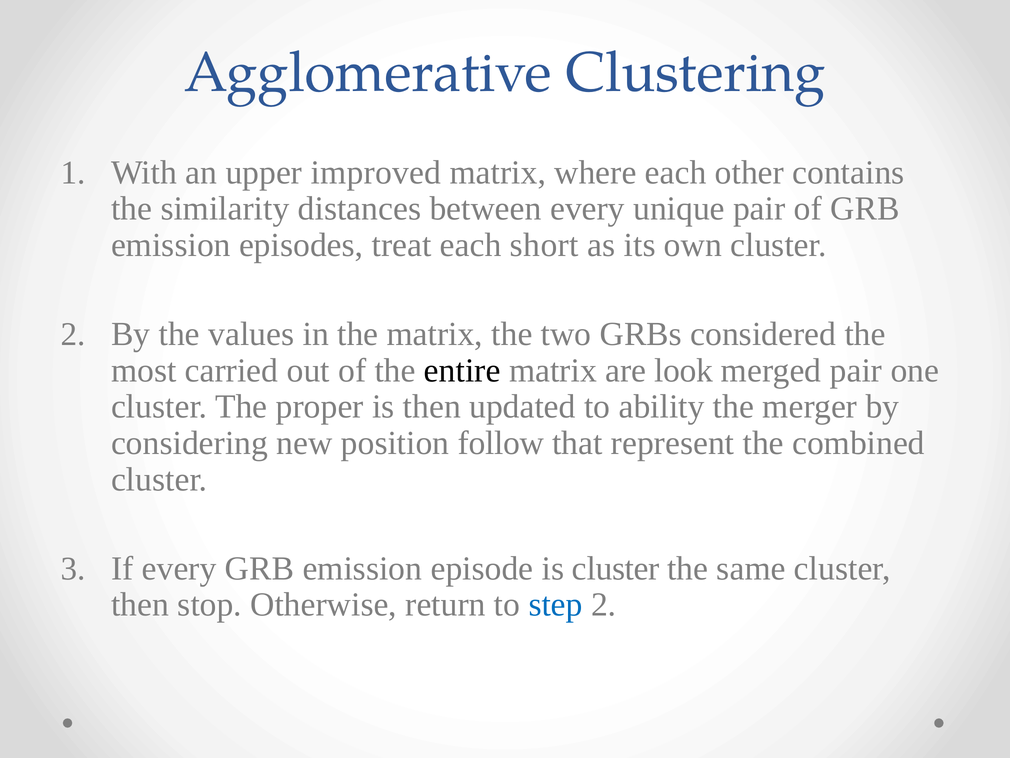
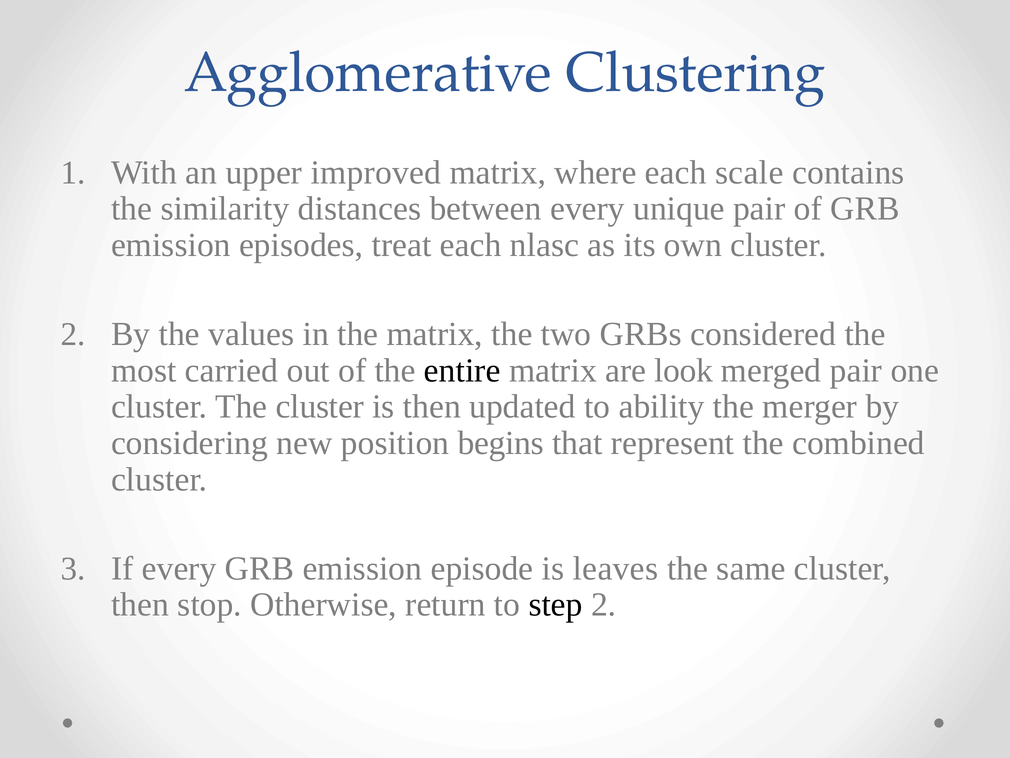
other: other -> scale
short: short -> nlasc
The proper: proper -> cluster
follow: follow -> begins
is cluster: cluster -> leaves
step colour: blue -> black
